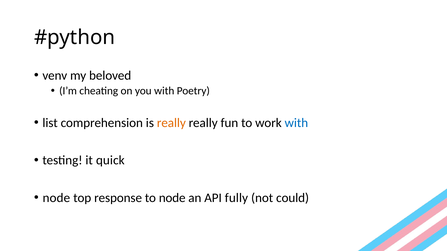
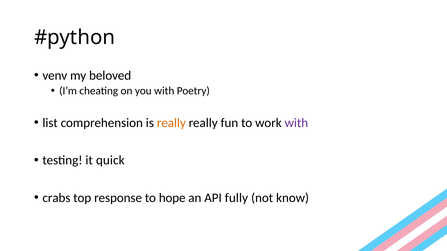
with at (296, 123) colour: blue -> purple
node at (56, 198): node -> crabs
to node: node -> hope
could: could -> know
